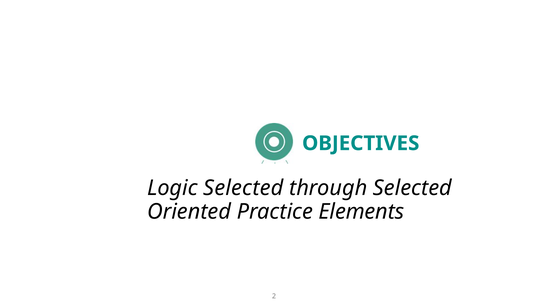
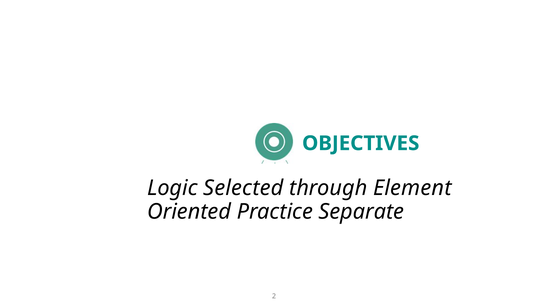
through Selected: Selected -> Element
Elements: Elements -> Separate
